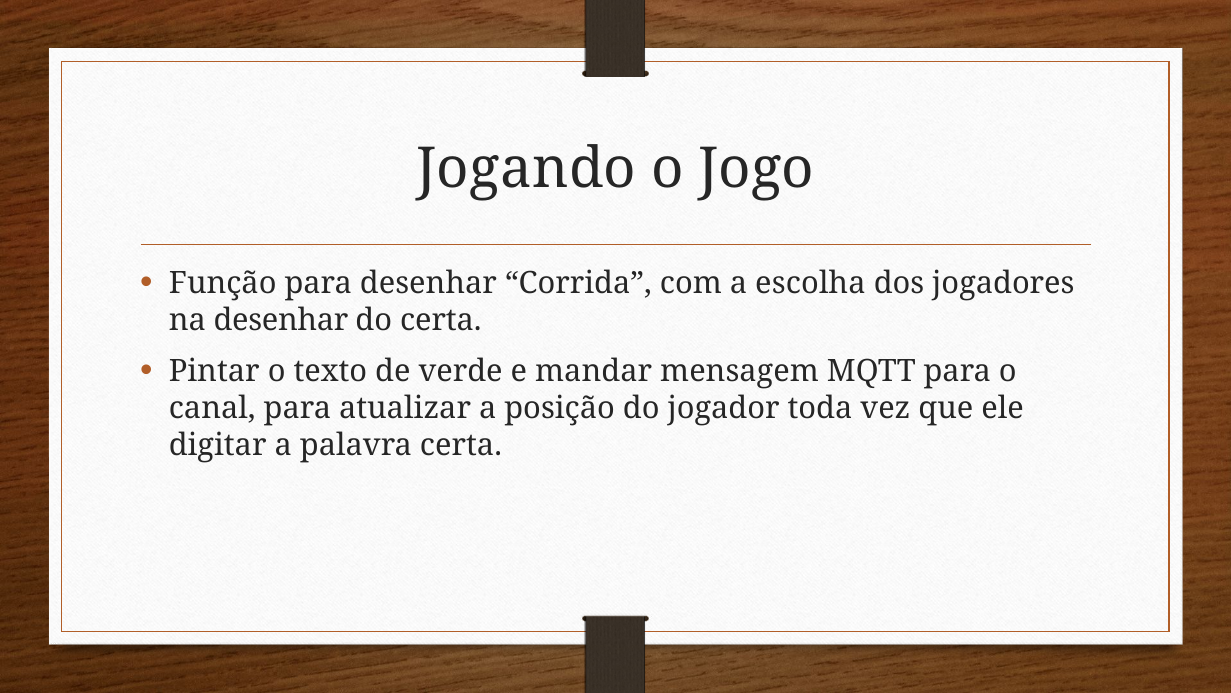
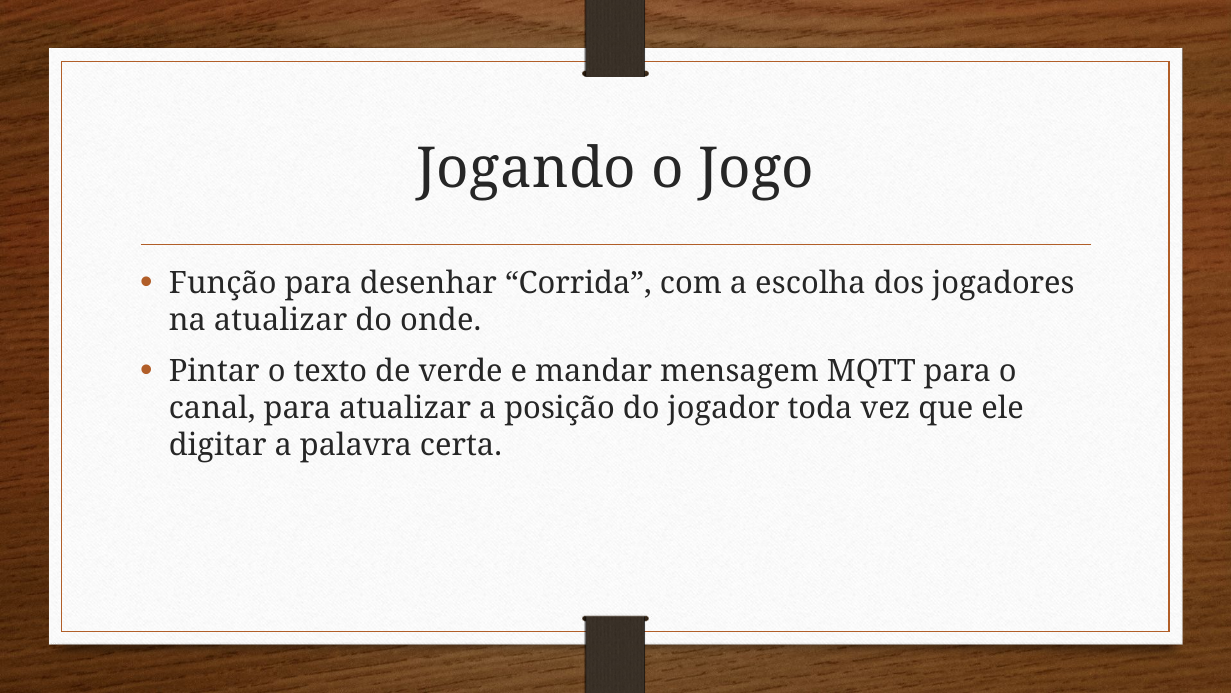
na desenhar: desenhar -> atualizar
do certa: certa -> onde
